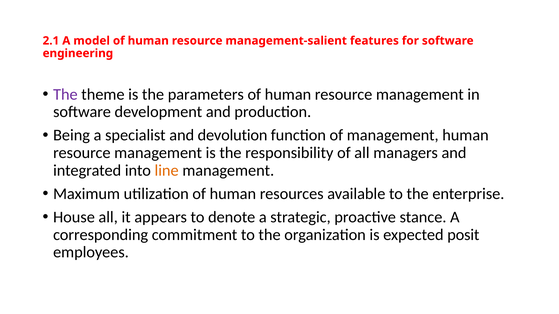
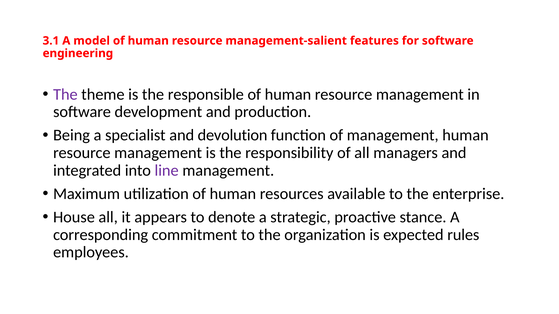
2.1: 2.1 -> 3.1
parameters: parameters -> responsible
line colour: orange -> purple
posit: posit -> rules
